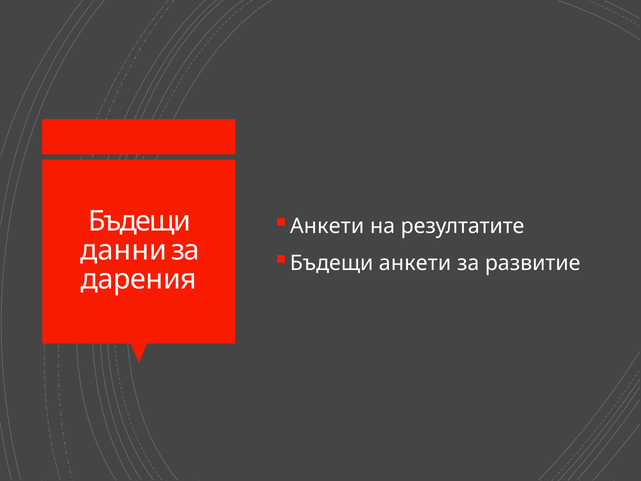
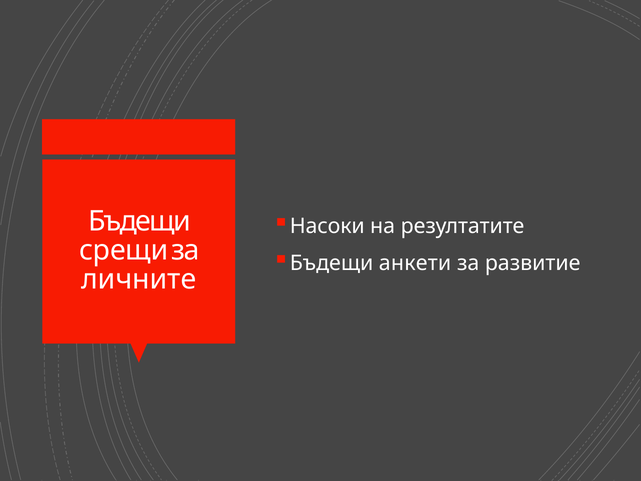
Анкети at (327, 226): Анкети -> Насоки
данни: данни -> срещи
дарения: дарения -> личните
